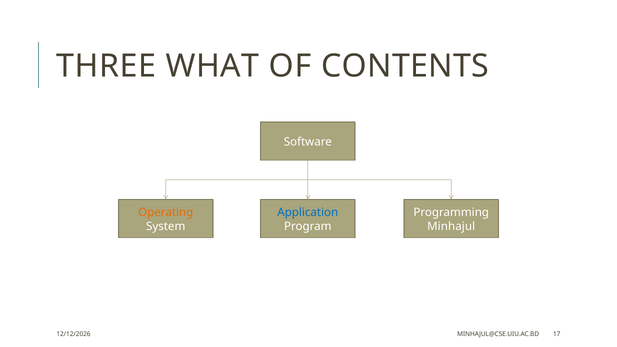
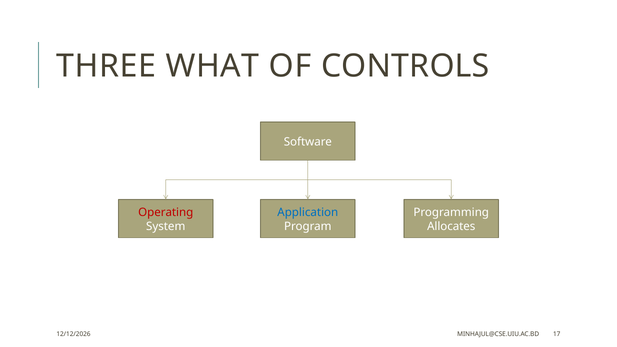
CONTENTS: CONTENTS -> CONTROLS
Operating colour: orange -> red
Minhajul: Minhajul -> Allocates
